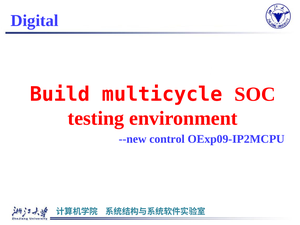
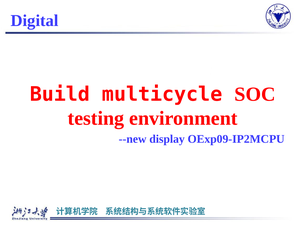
control: control -> display
